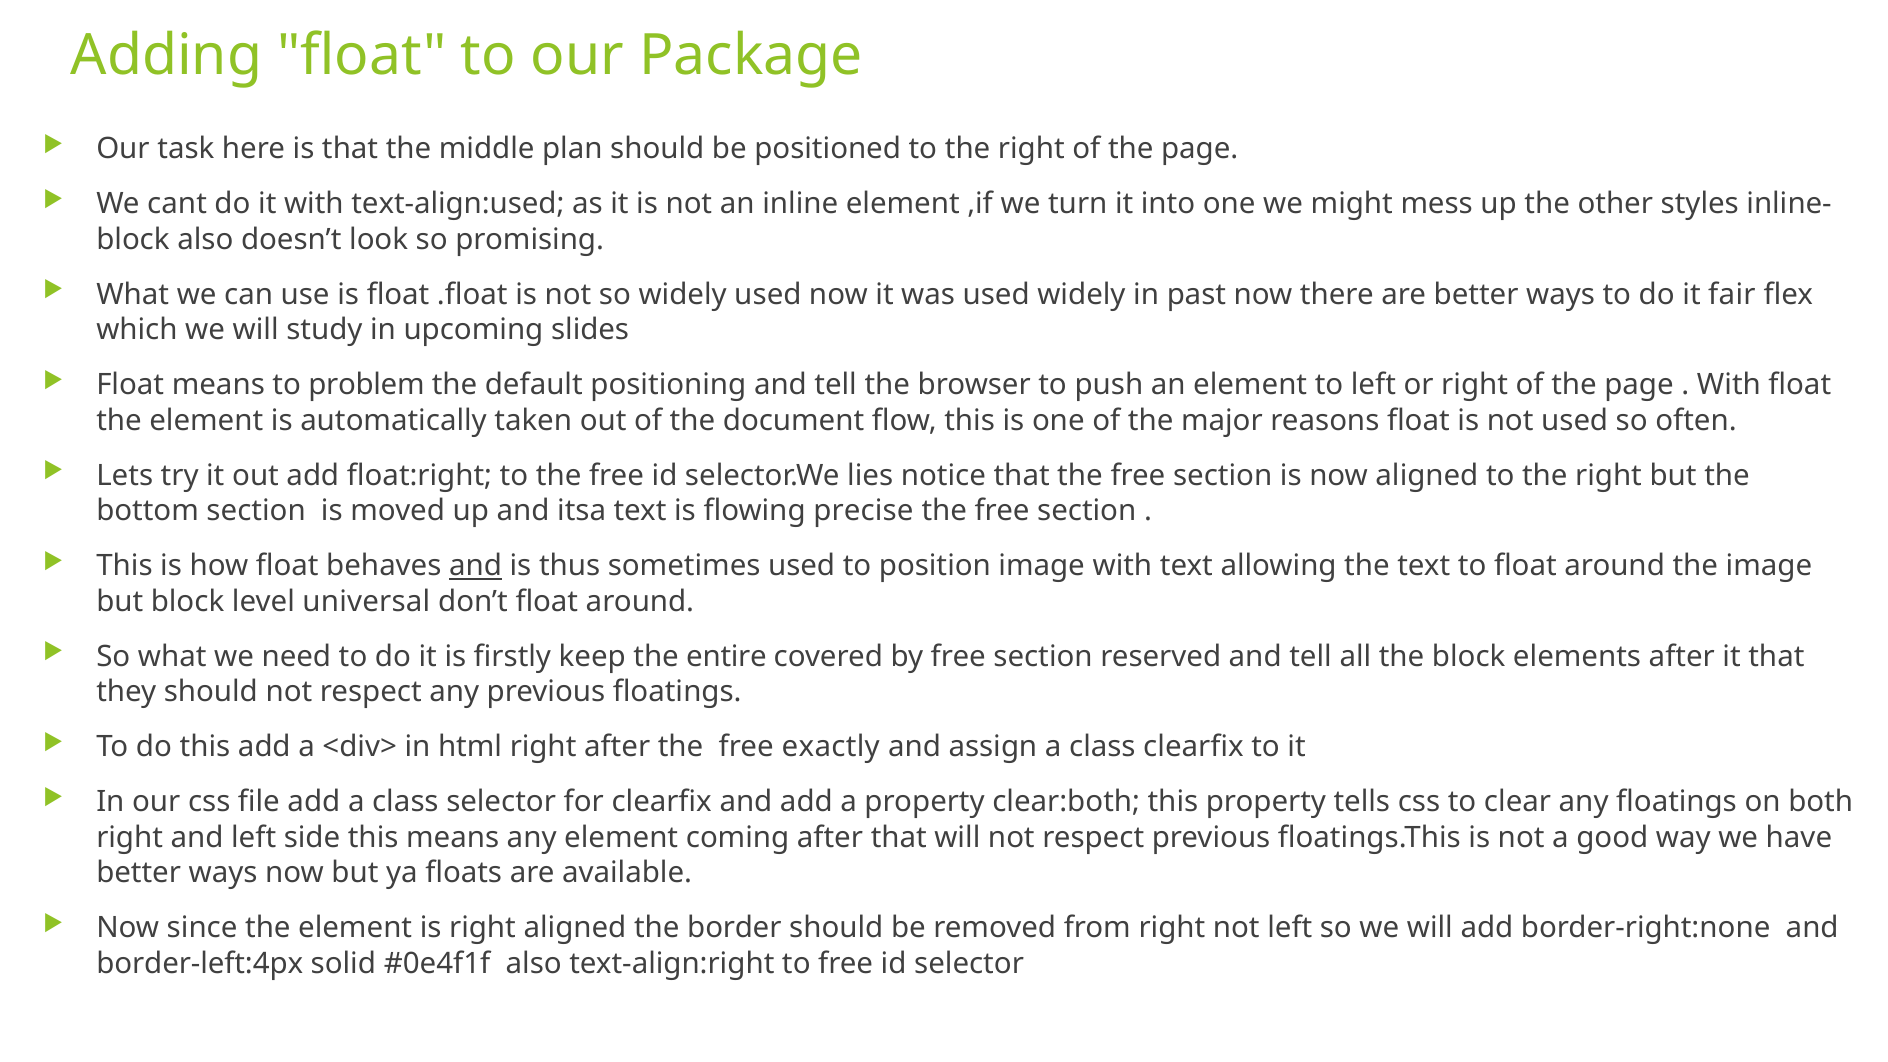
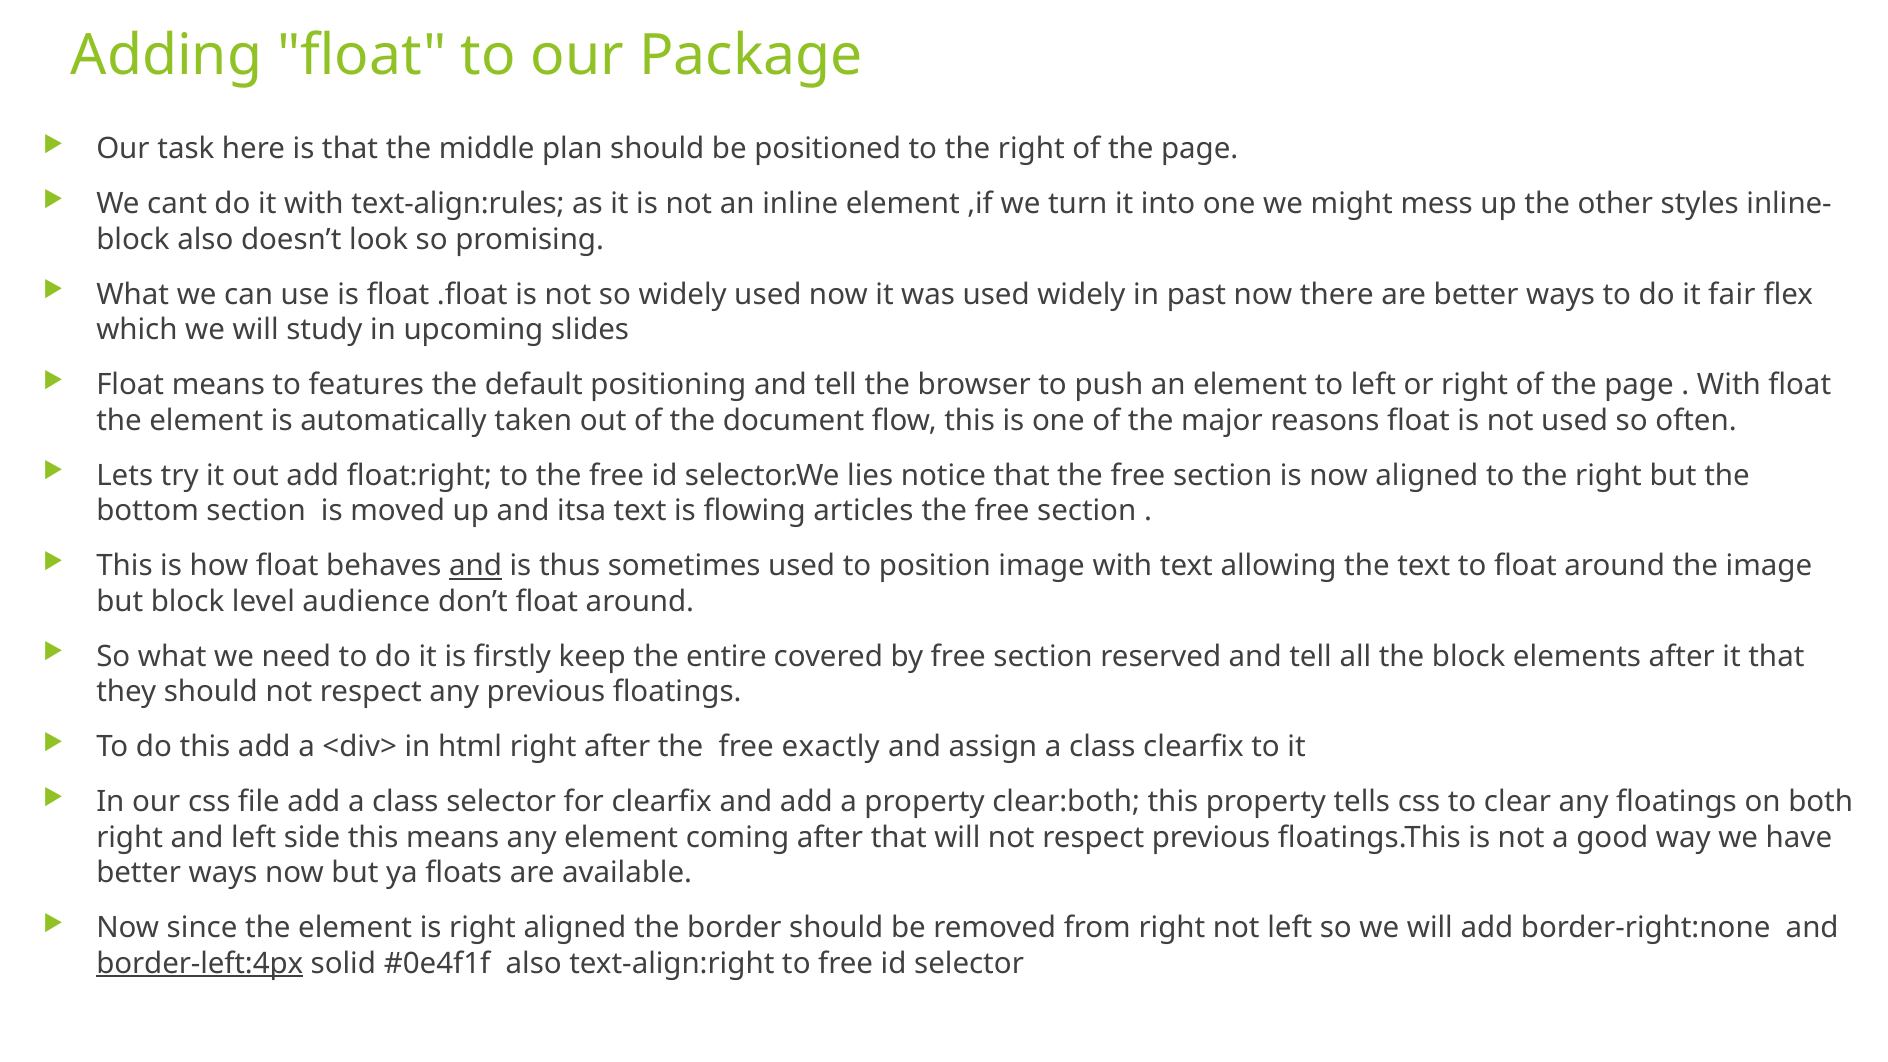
text-align:used: text-align:used -> text-align:rules
problem: problem -> features
precise: precise -> articles
universal: universal -> audience
border-left:4px underline: none -> present
